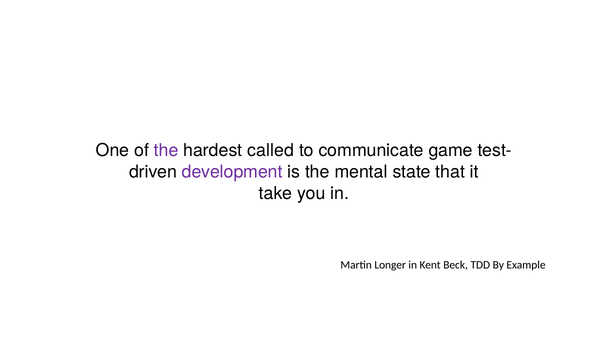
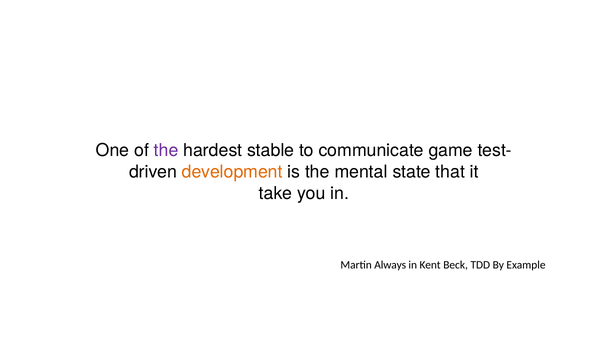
called: called -> stable
development colour: purple -> orange
Longer: Longer -> Always
